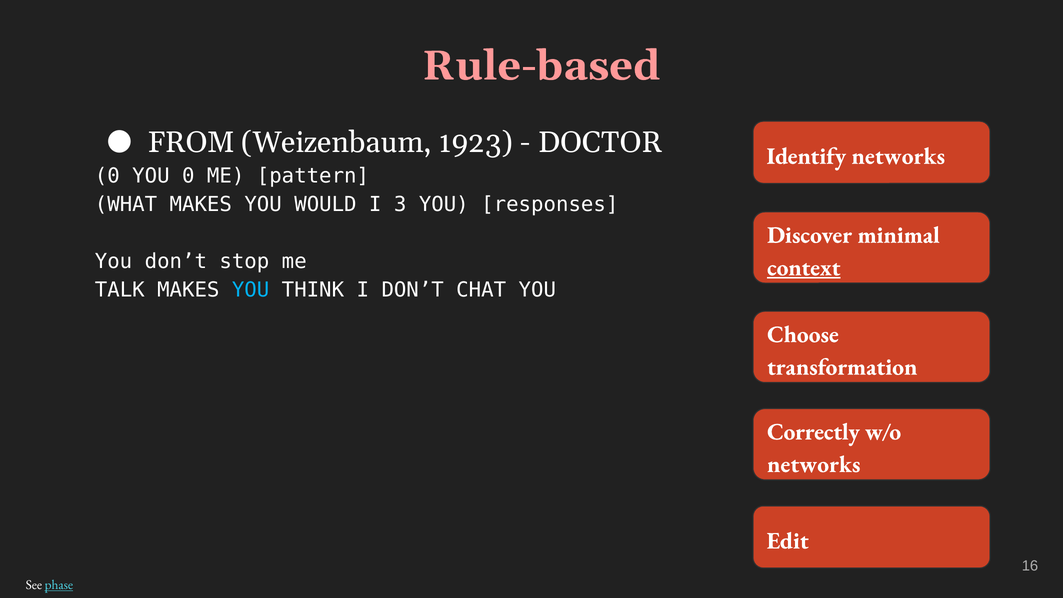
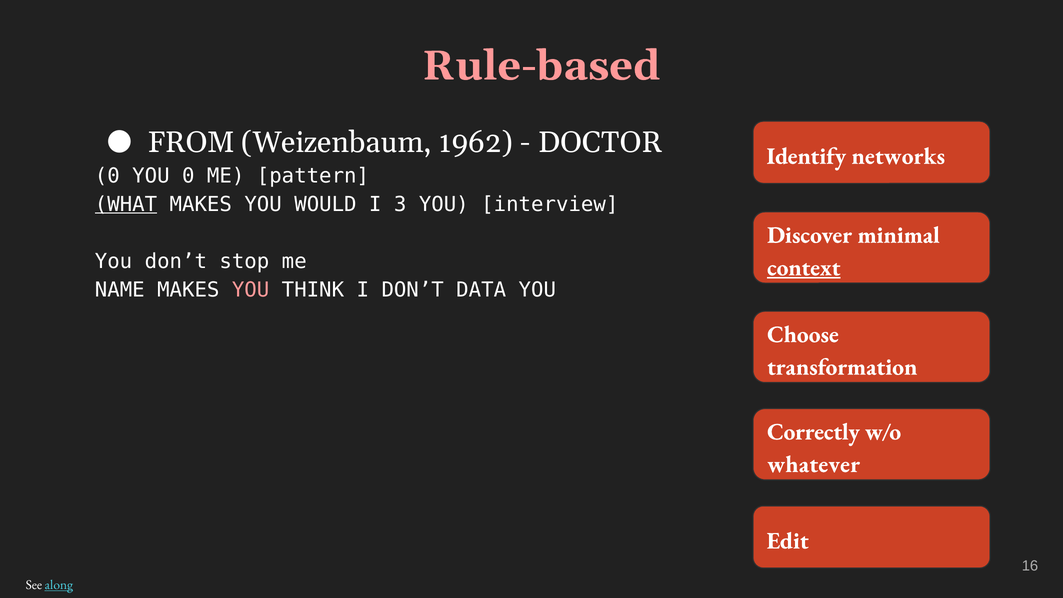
1923: 1923 -> 1962
WHAT underline: none -> present
responses: responses -> interview
TALK: TALK -> NAME
YOU at (251, 290) colour: light blue -> pink
CHAT: CHAT -> DATA
networks at (814, 464): networks -> whatever
phase: phase -> along
